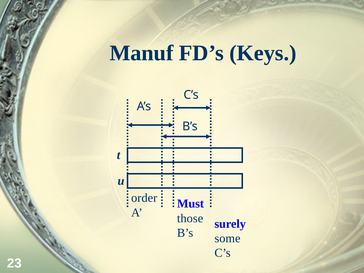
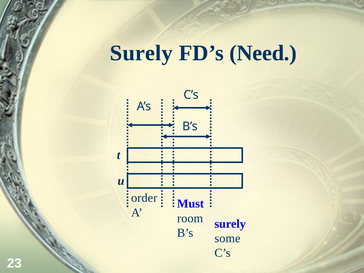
Manuf at (141, 53): Manuf -> Surely
Keys: Keys -> Need
those: those -> room
